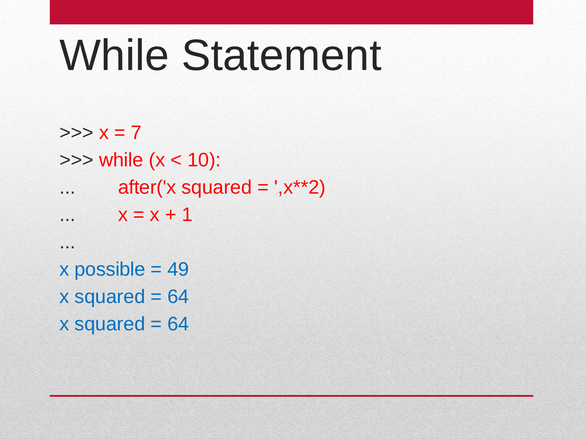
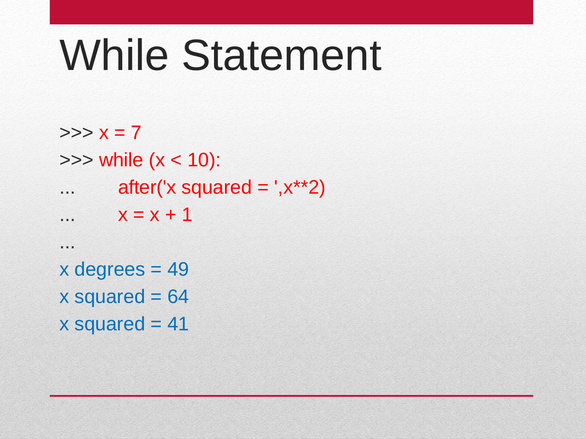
possible: possible -> degrees
64 at (178, 324): 64 -> 41
